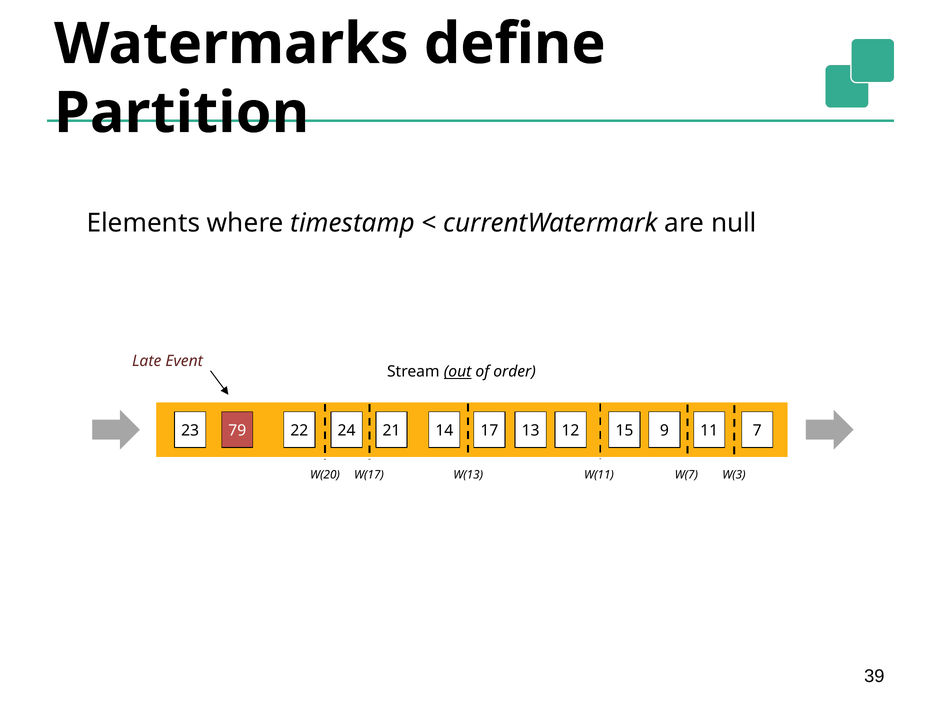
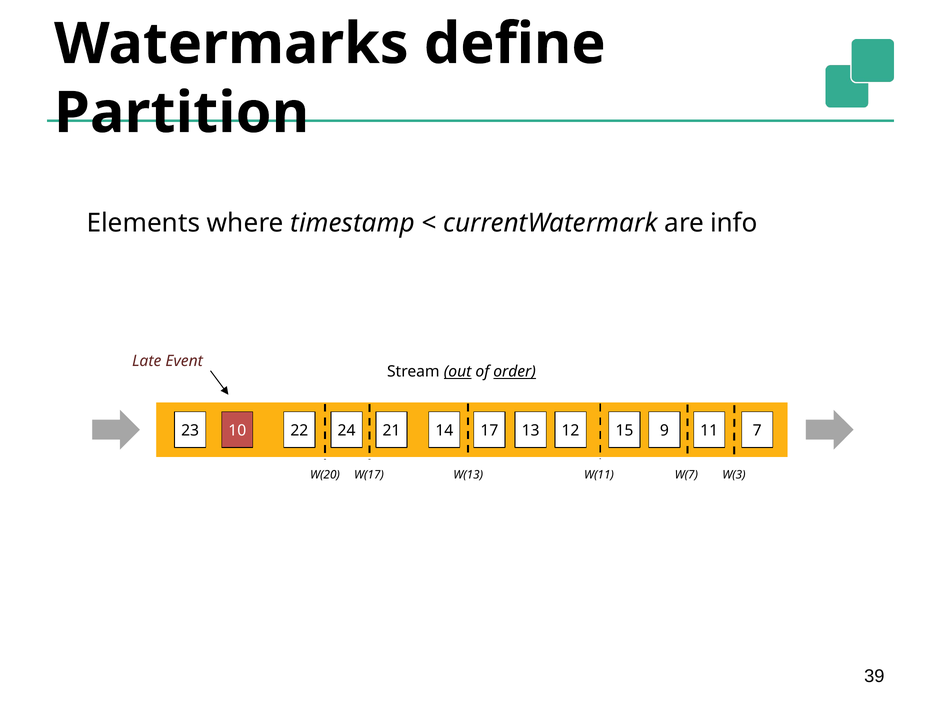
null: null -> info
order underline: none -> present
79: 79 -> 10
